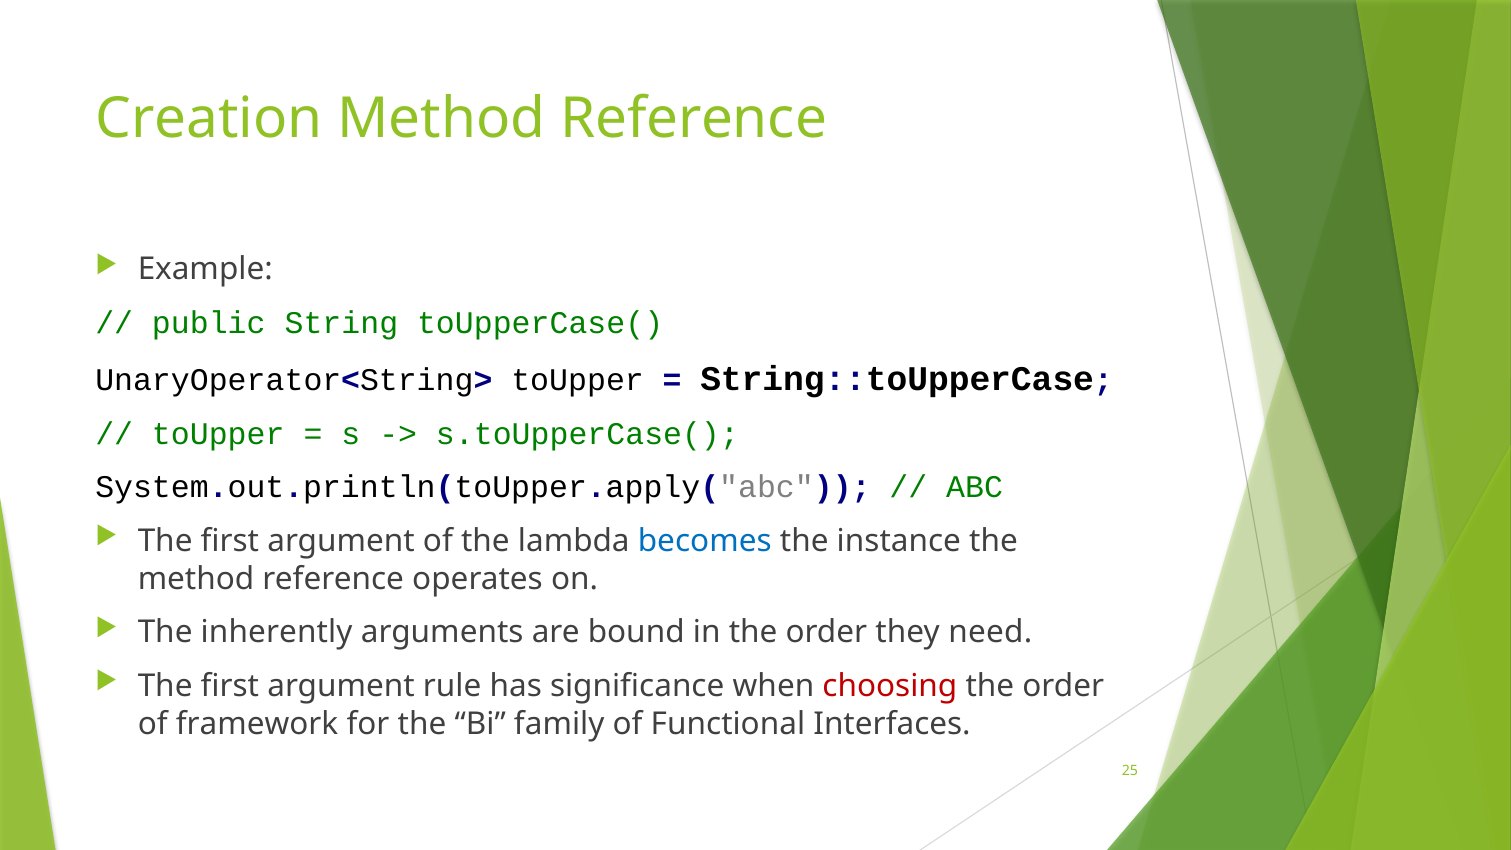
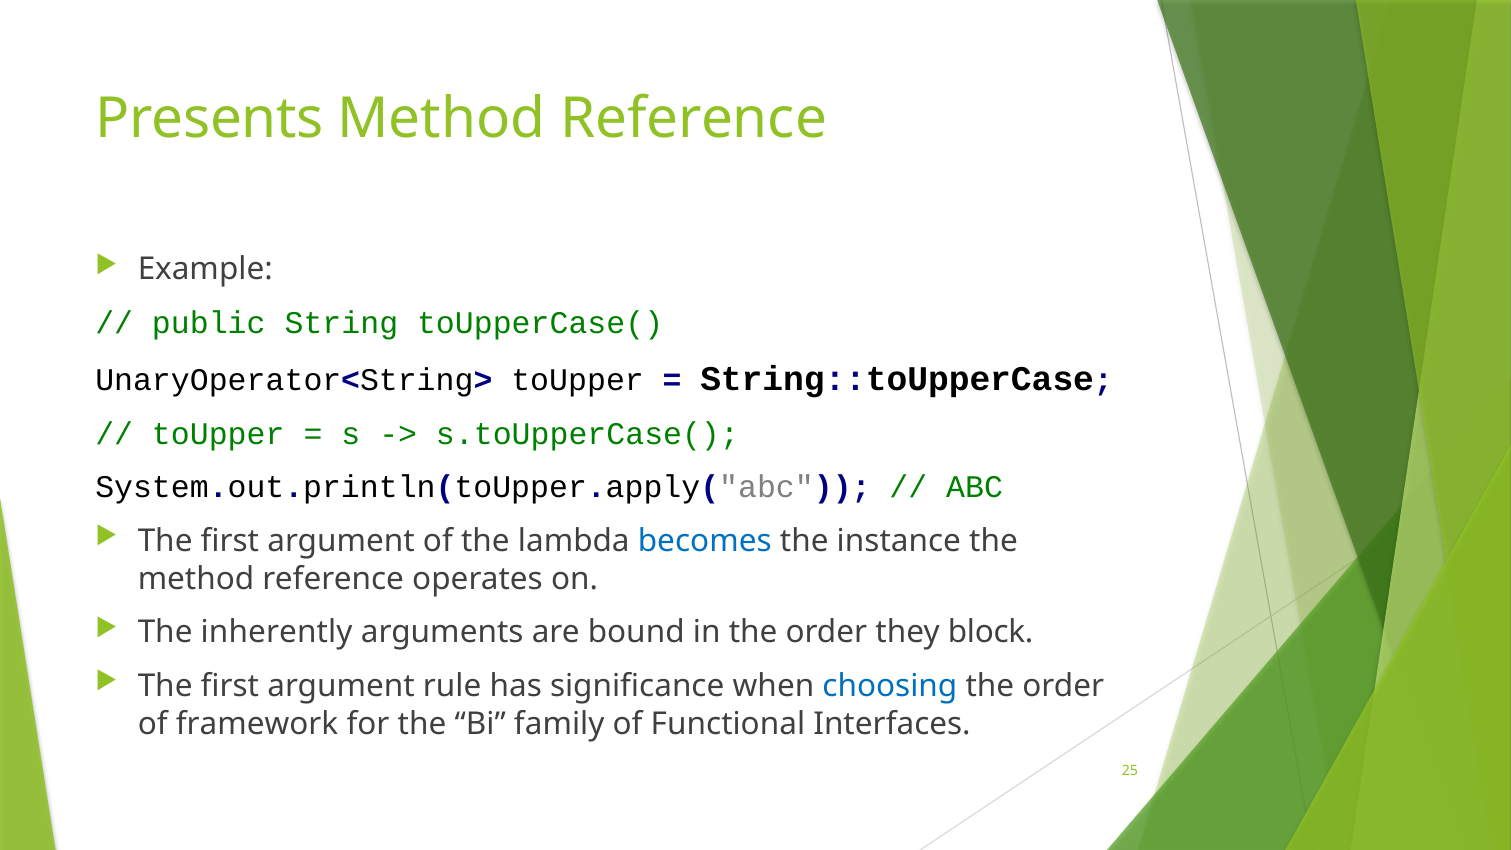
Creation: Creation -> Presents
need: need -> block
choosing colour: red -> blue
